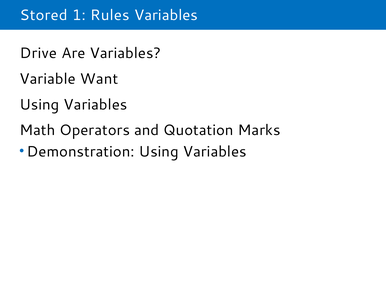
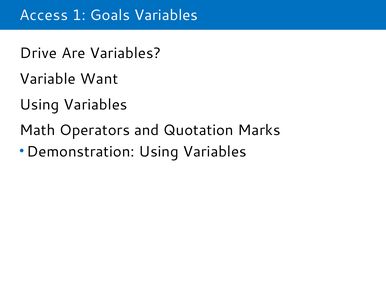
Stored: Stored -> Access
Rules: Rules -> Goals
